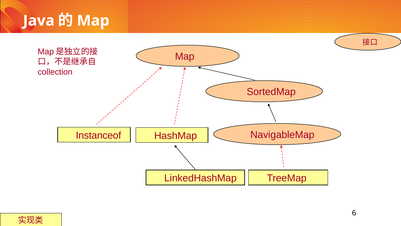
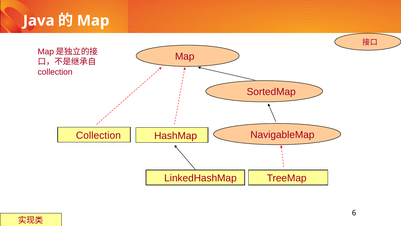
Instanceof at (98, 135): Instanceof -> Collection
